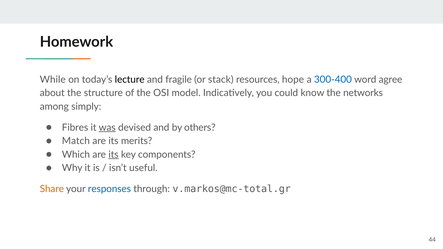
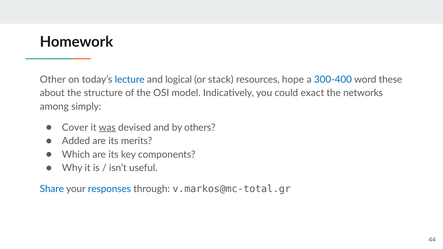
While: While -> Other
lecture colour: black -> blue
fragile: fragile -> logical
agree: agree -> these
know: know -> exact
Fibres: Fibres -> Cover
Match: Match -> Added
its at (113, 155) underline: present -> none
Share colour: orange -> blue
